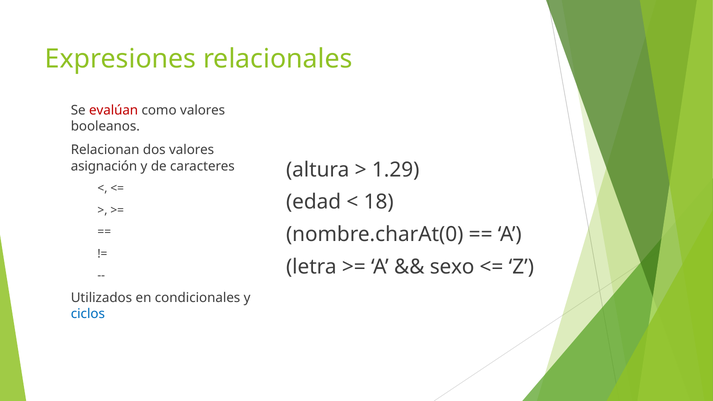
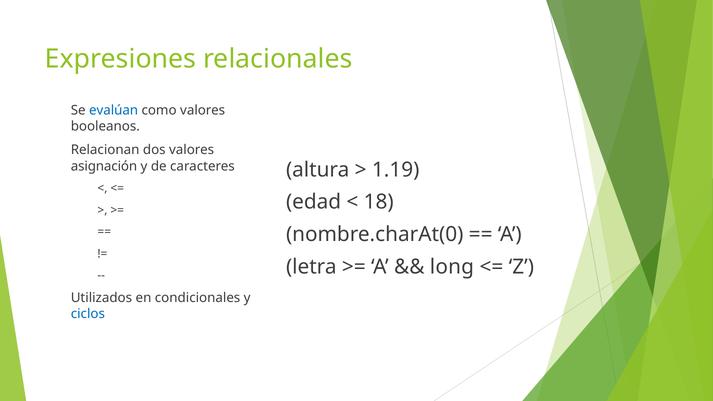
evalúan colour: red -> blue
1.29: 1.29 -> 1.19
sexo: sexo -> long
